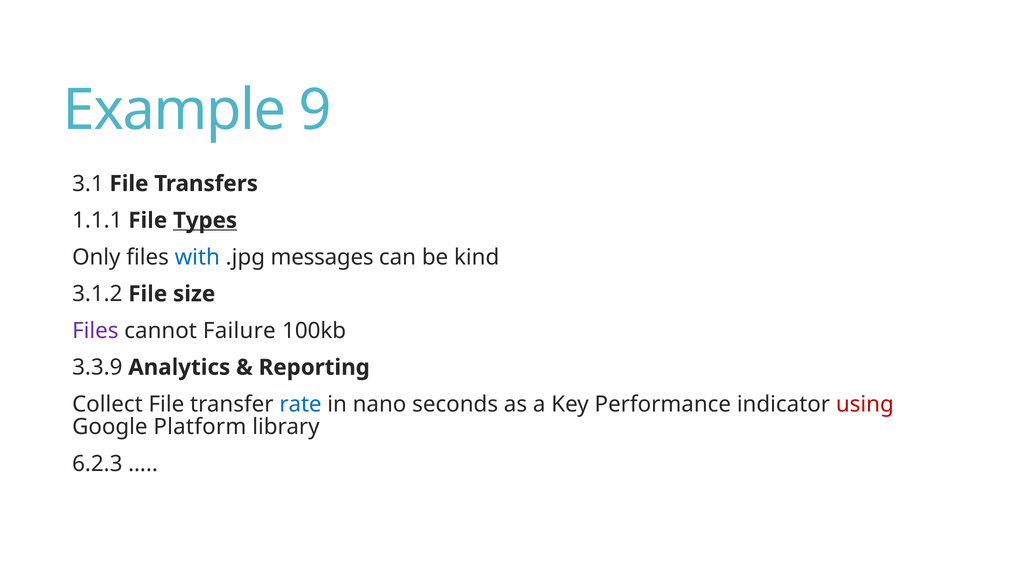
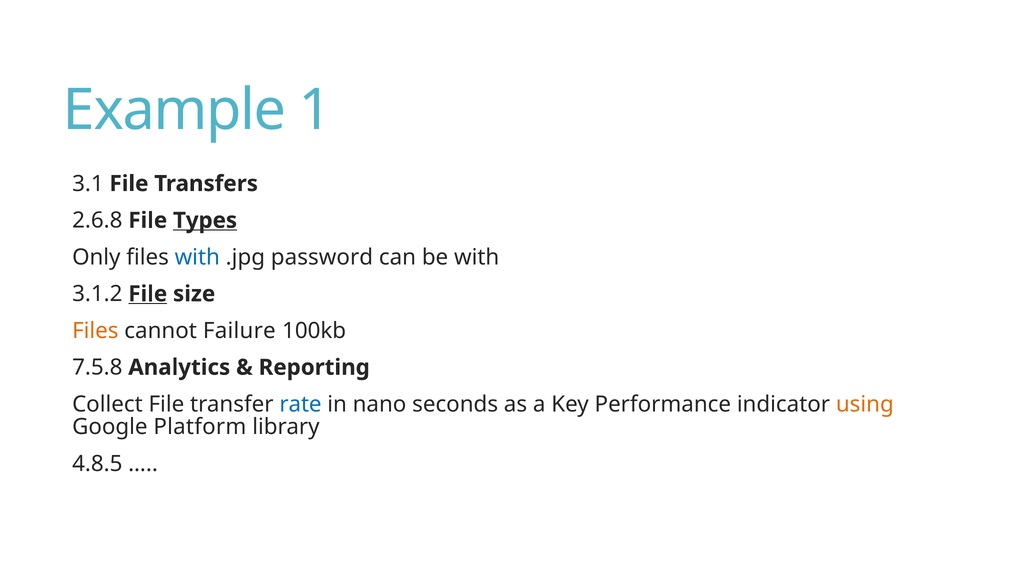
9: 9 -> 1
1.1.1: 1.1.1 -> 2.6.8
messages: messages -> password
be kind: kind -> with
File at (148, 294) underline: none -> present
Files at (95, 330) colour: purple -> orange
3.3.9: 3.3.9 -> 7.5.8
using colour: red -> orange
6.2.3: 6.2.3 -> 4.8.5
